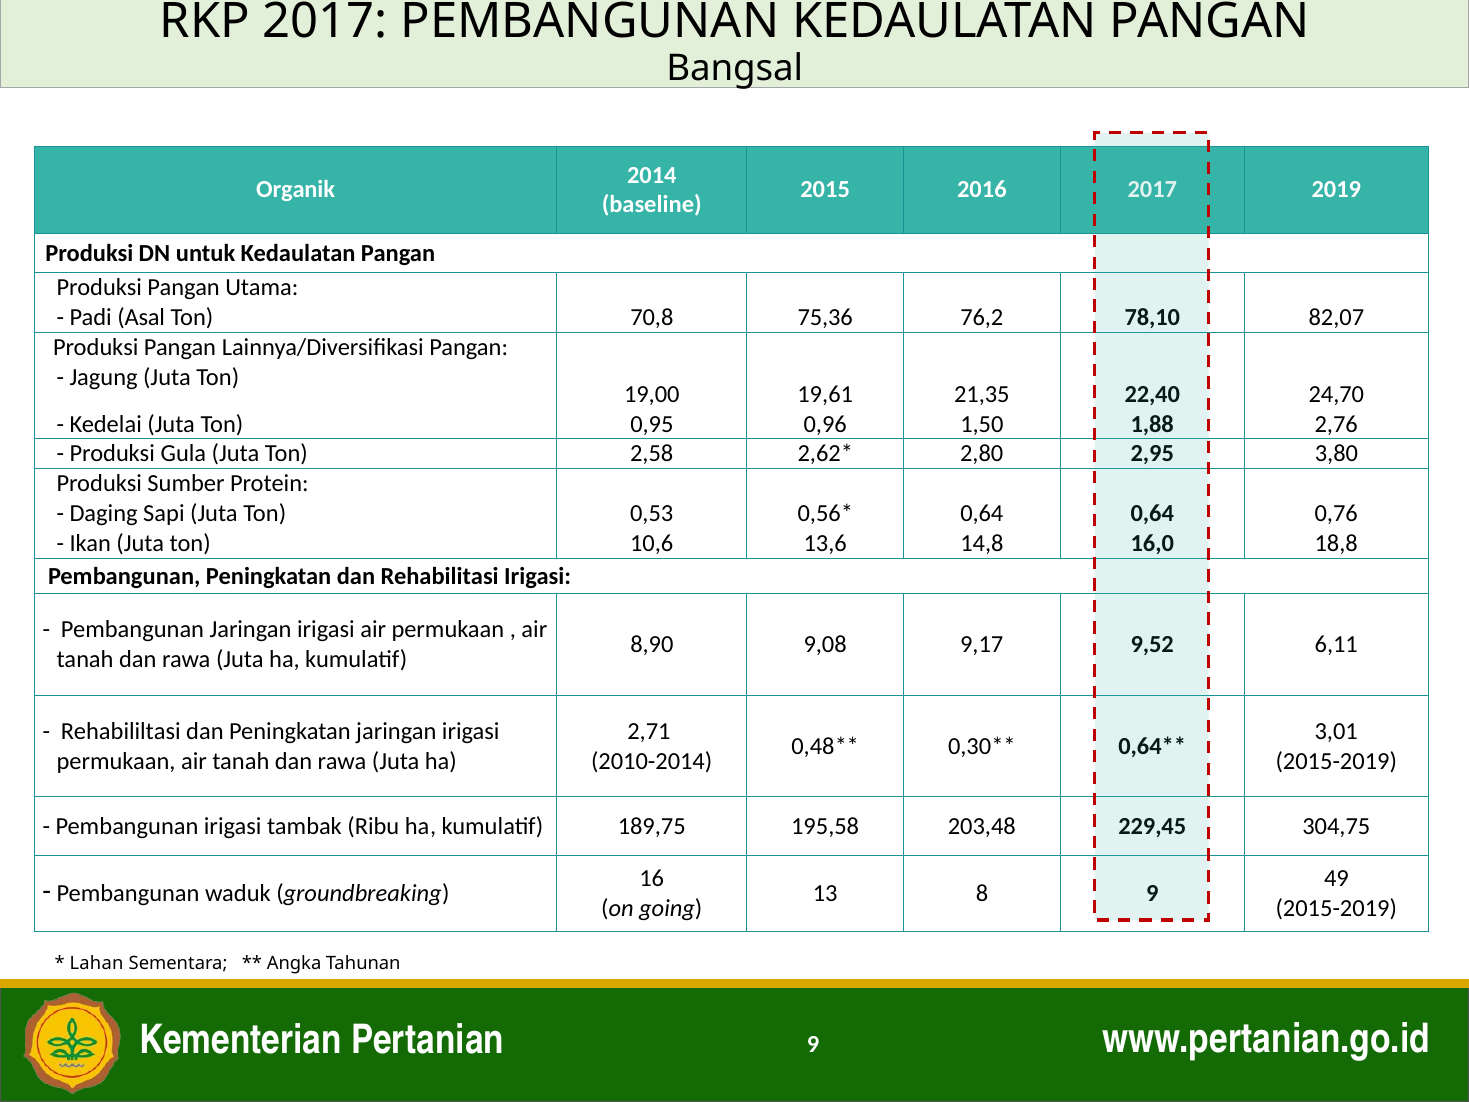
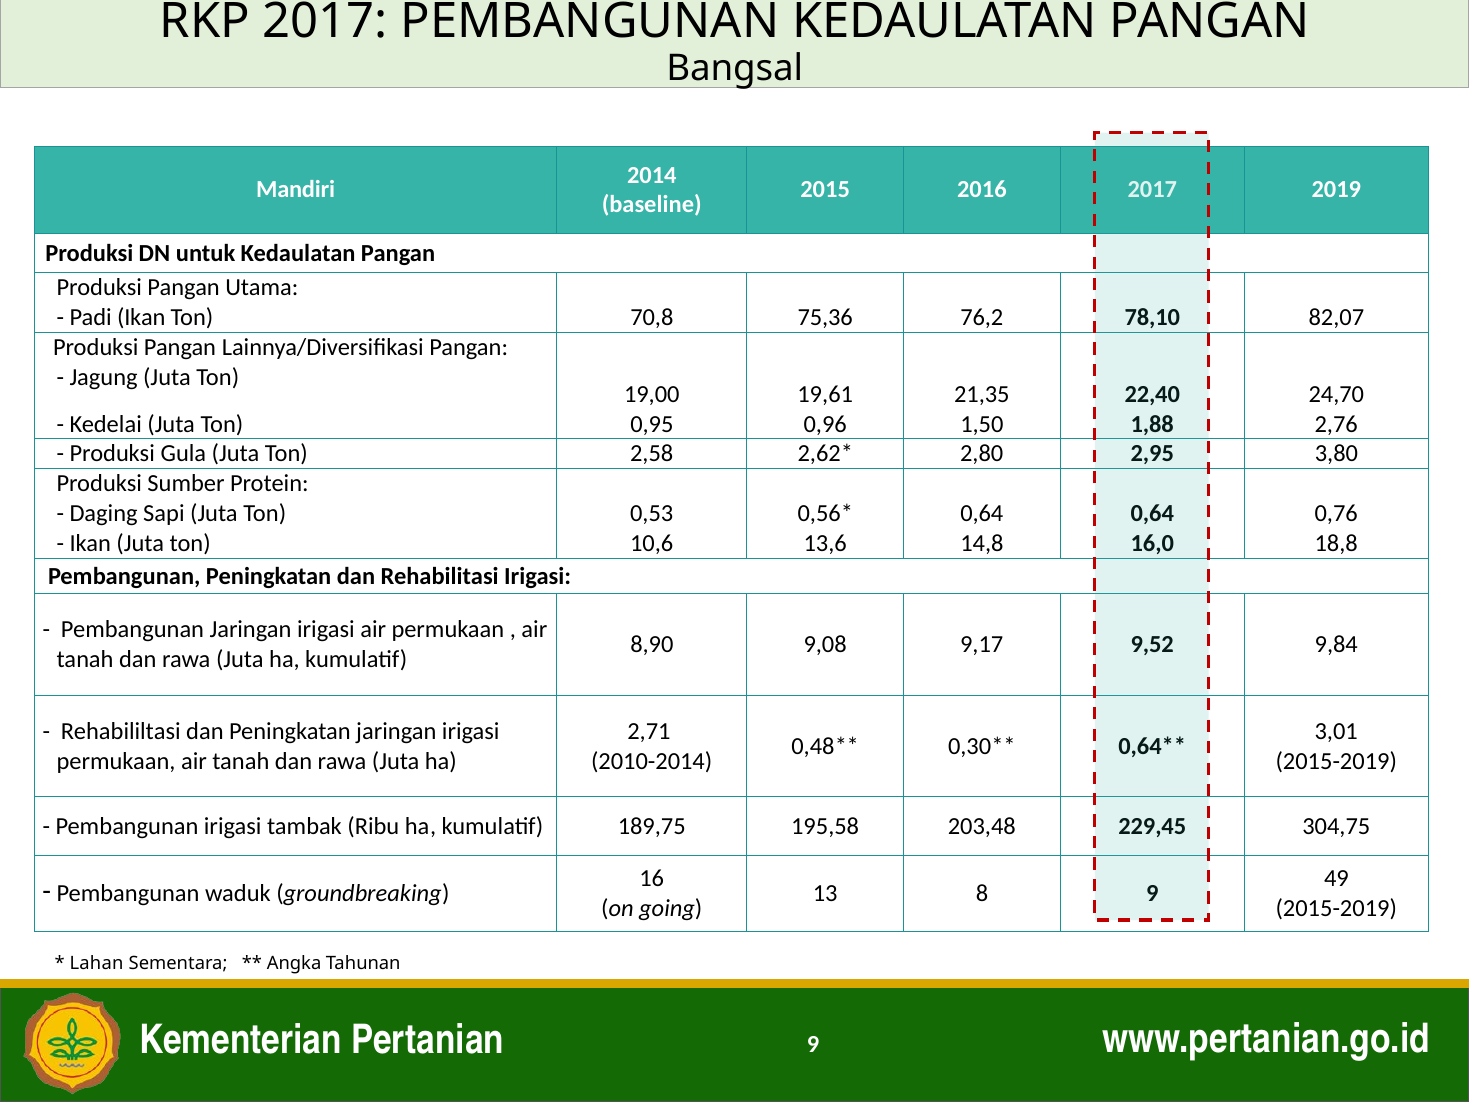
Organik: Organik -> Mandiri
Padi Asal: Asal -> Ikan
6,11: 6,11 -> 9,84
